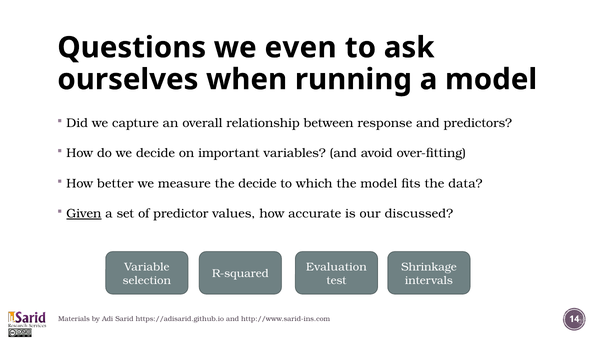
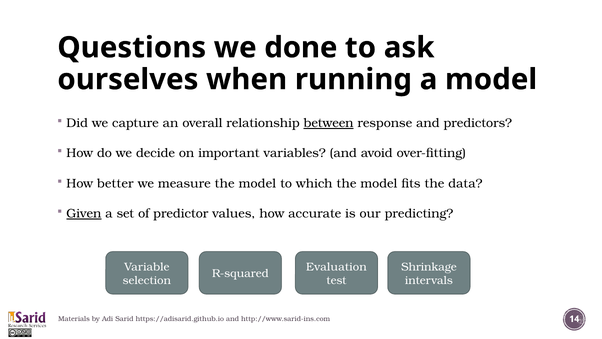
even: even -> done
between underline: none -> present
measure the decide: decide -> model
discussed: discussed -> predicting
